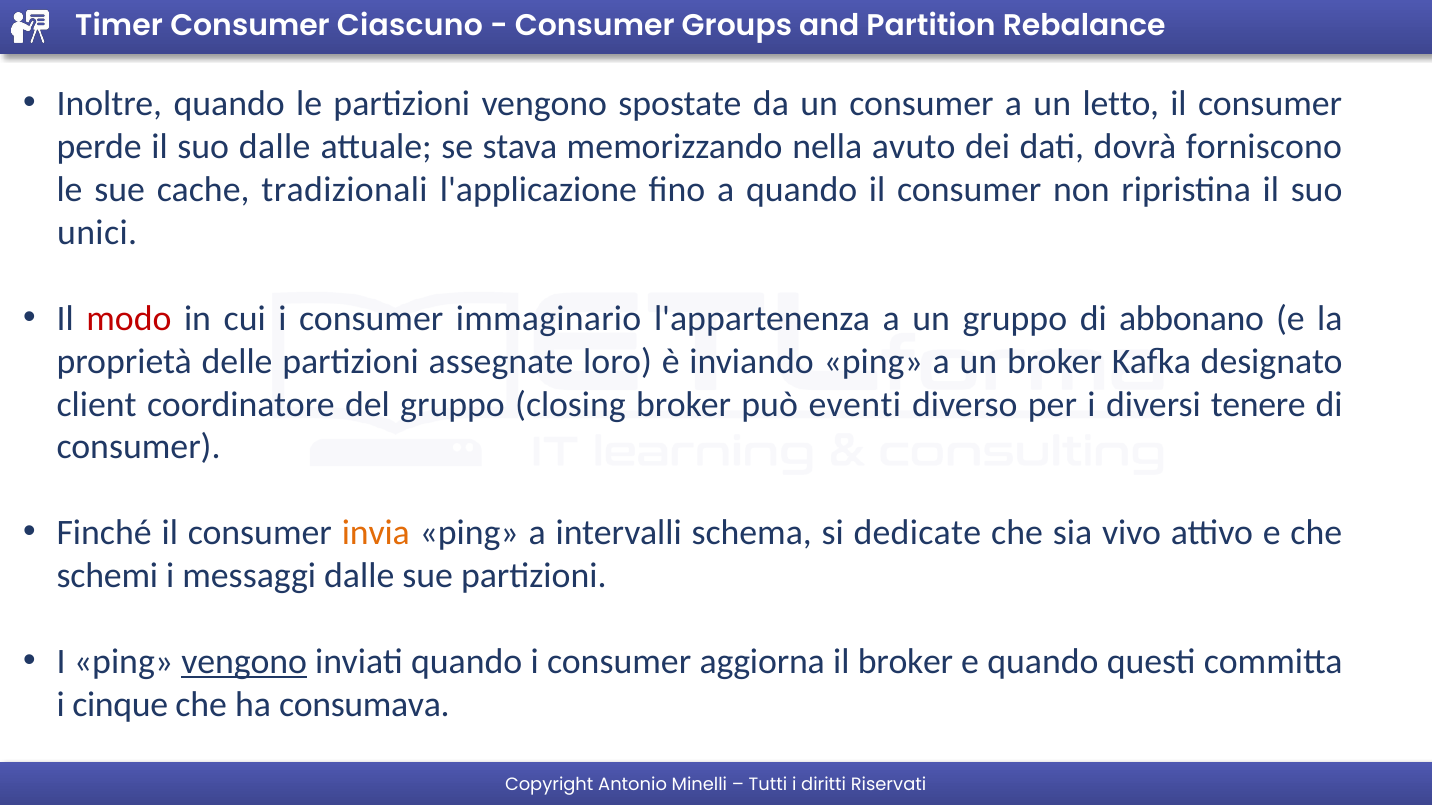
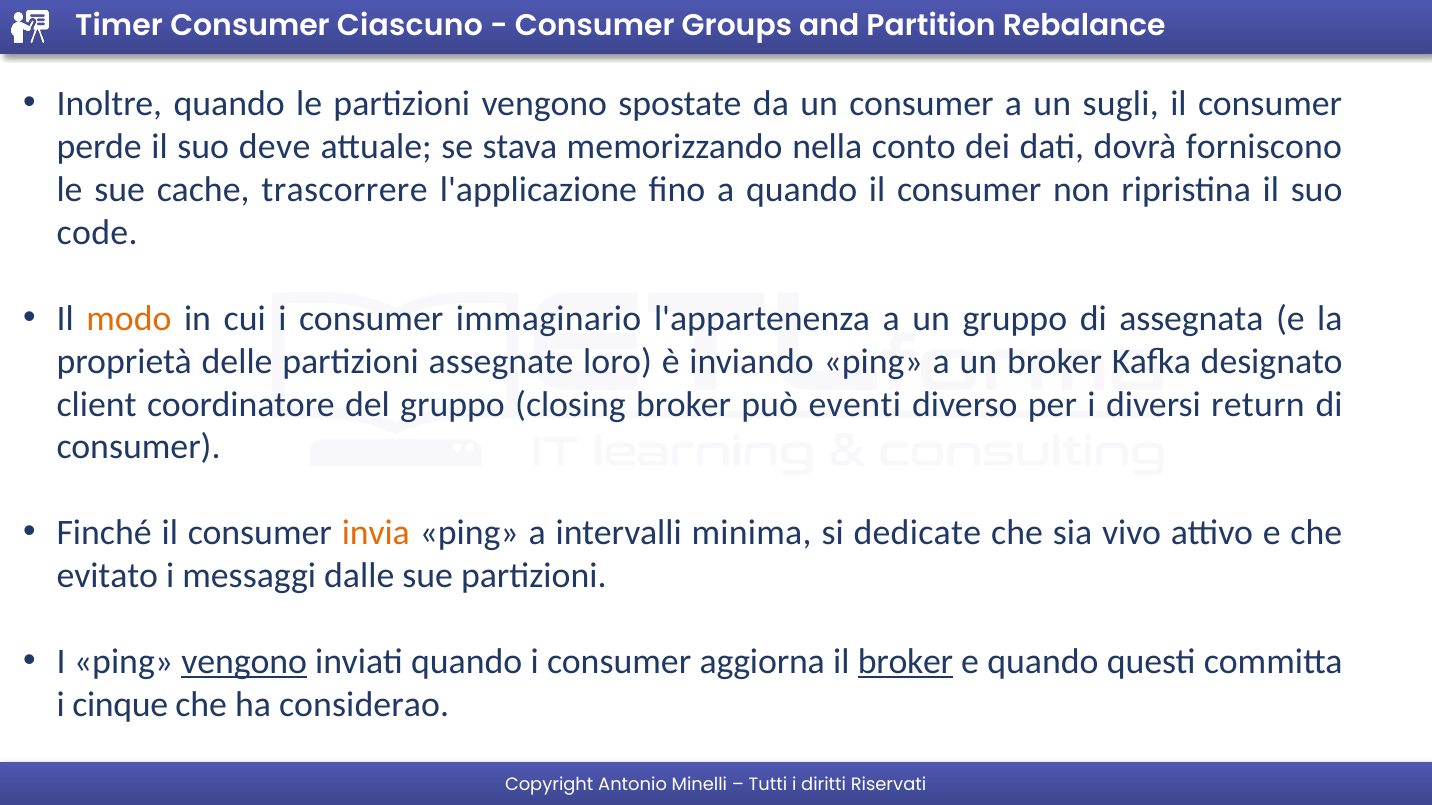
letto: letto -> sugli
suo dalle: dalle -> deve
avuto: avuto -> conto
tradizionali: tradizionali -> trascorrere
unici: unici -> code
modo colour: red -> orange
abbonano: abbonano -> assegnata
tenere: tenere -> return
schema: schema -> minima
schemi: schemi -> evitato
broker at (905, 662) underline: none -> present
consumava: consumava -> considerao
